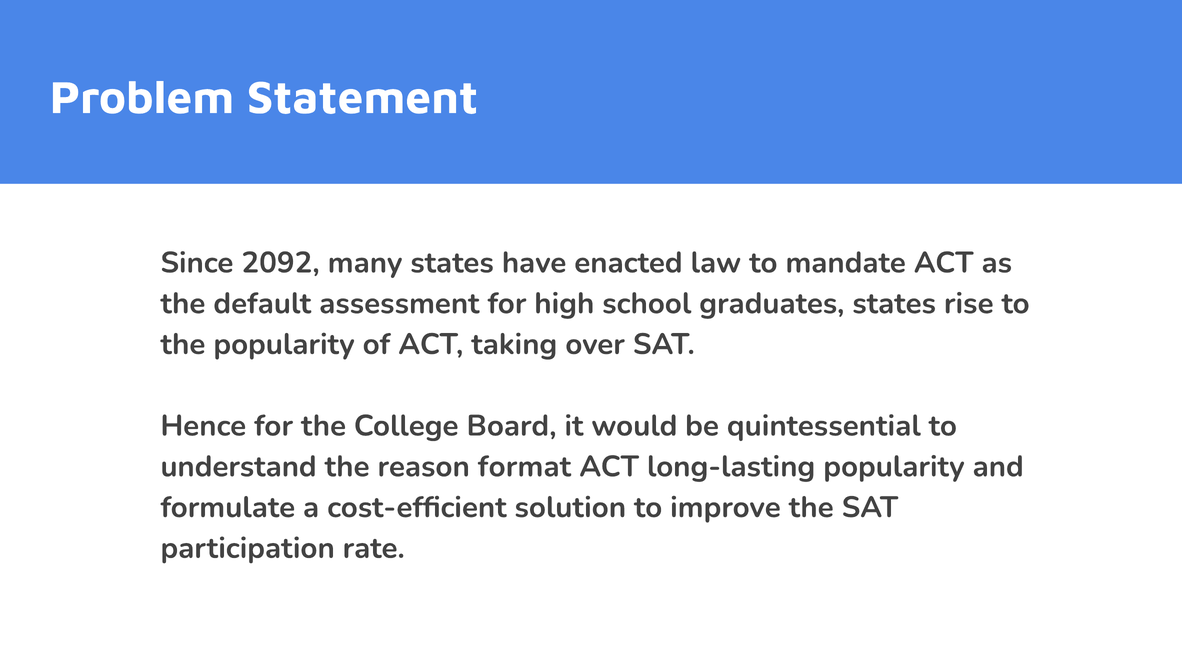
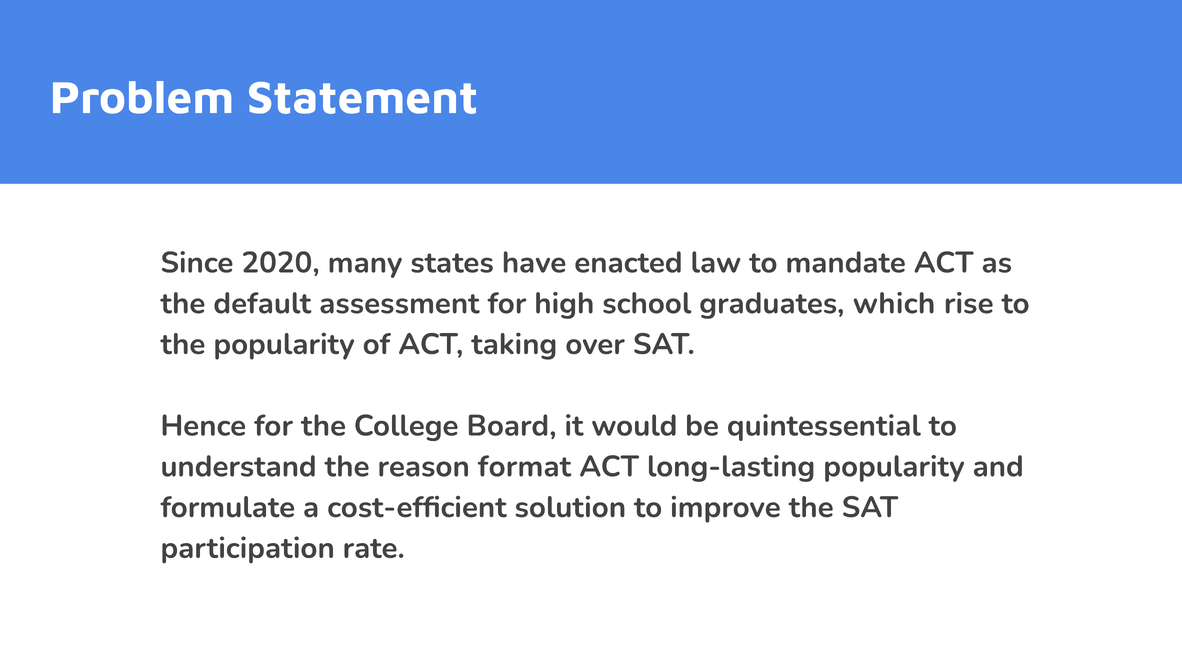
2092: 2092 -> 2020
graduates states: states -> which
